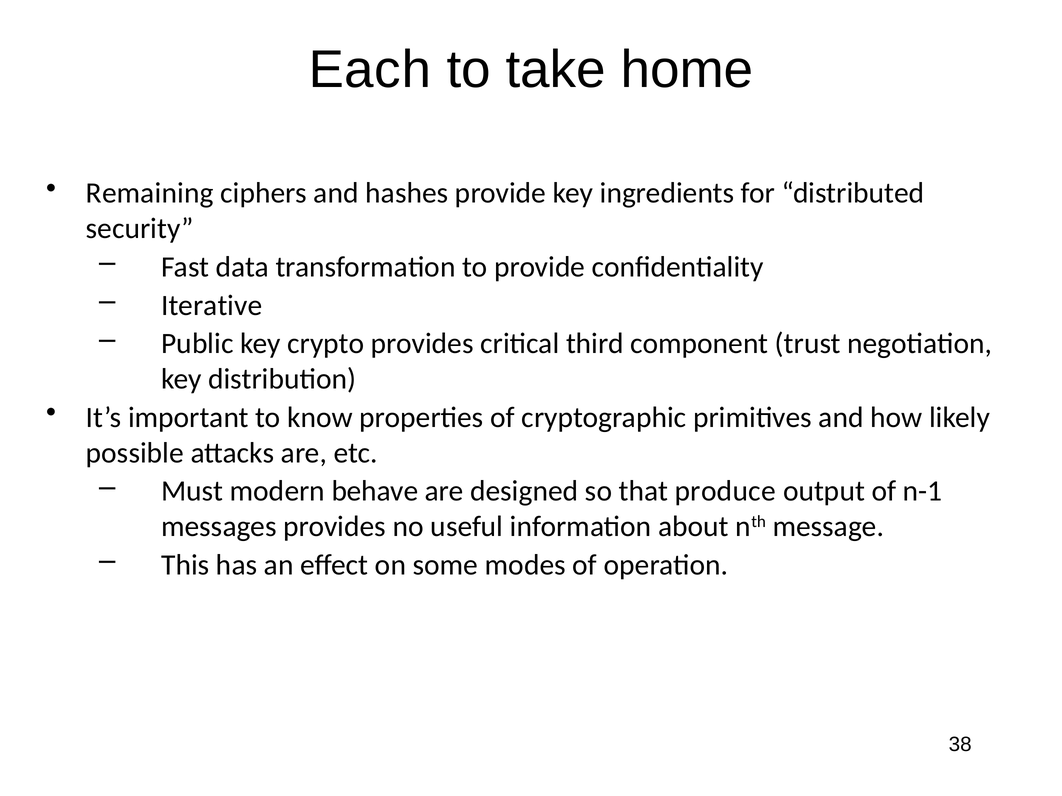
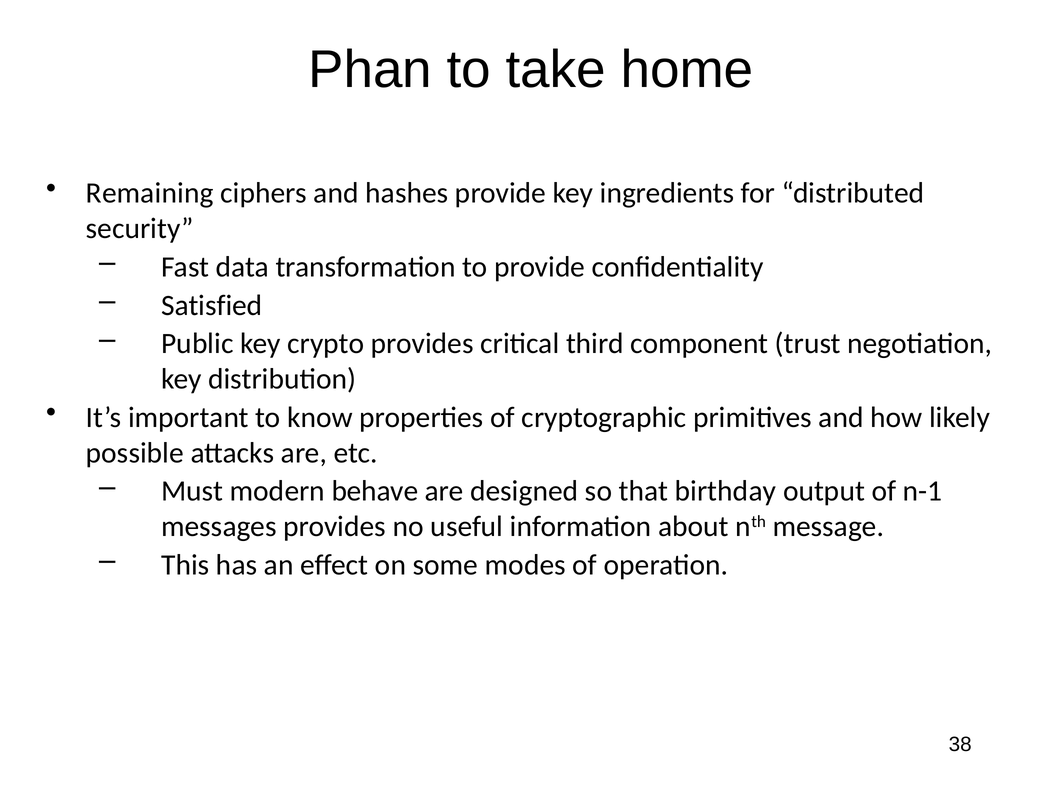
Each: Each -> Phan
Iterative: Iterative -> Satisfied
produce: produce -> birthday
